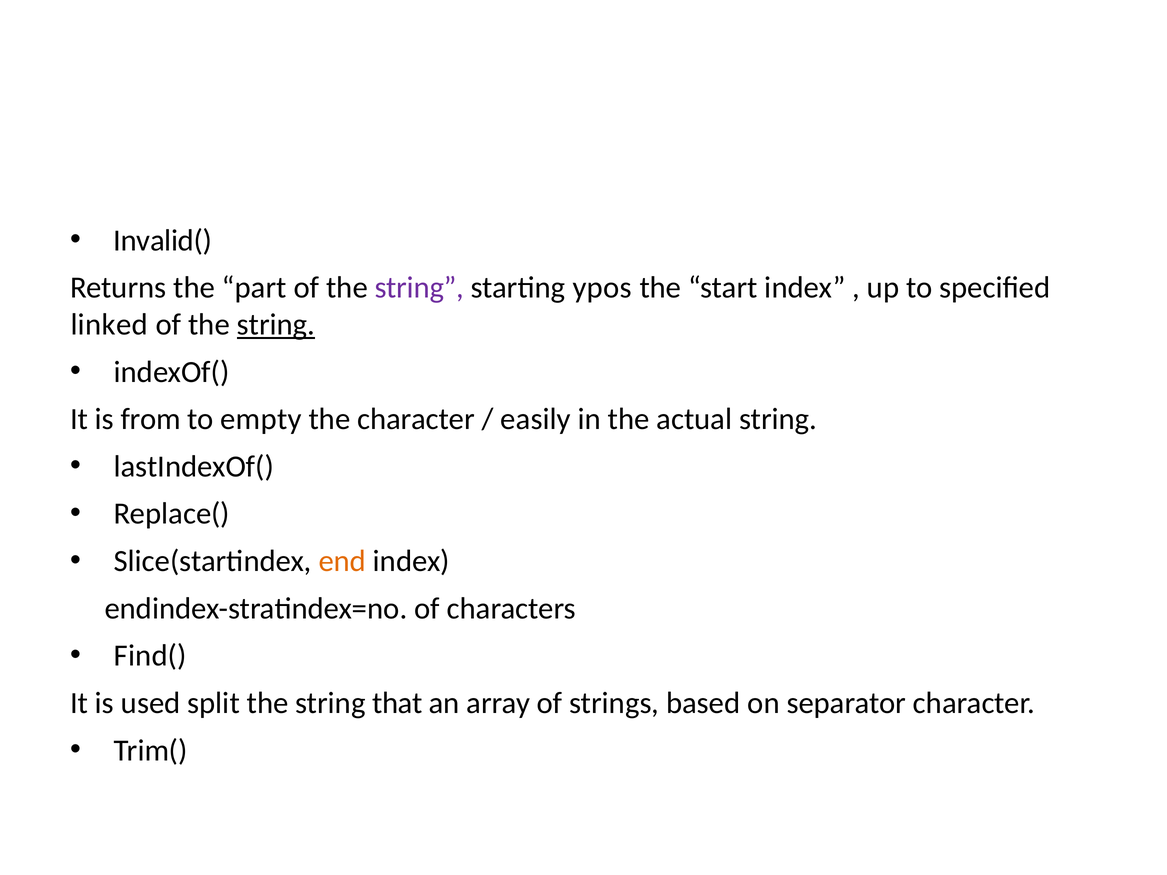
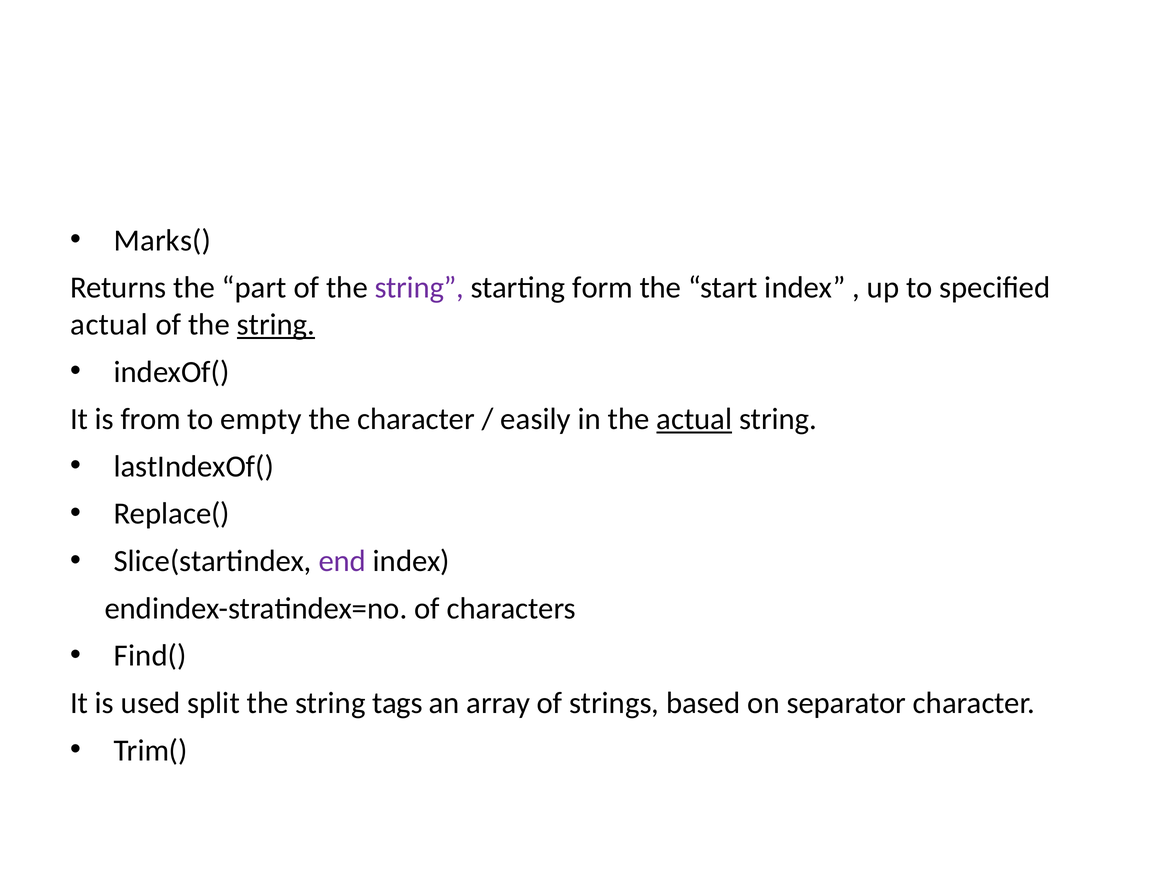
Invalid(: Invalid( -> Marks(
ypos: ypos -> form
linked at (109, 325): linked -> actual
actual at (694, 419) underline: none -> present
end colour: orange -> purple
that: that -> tags
